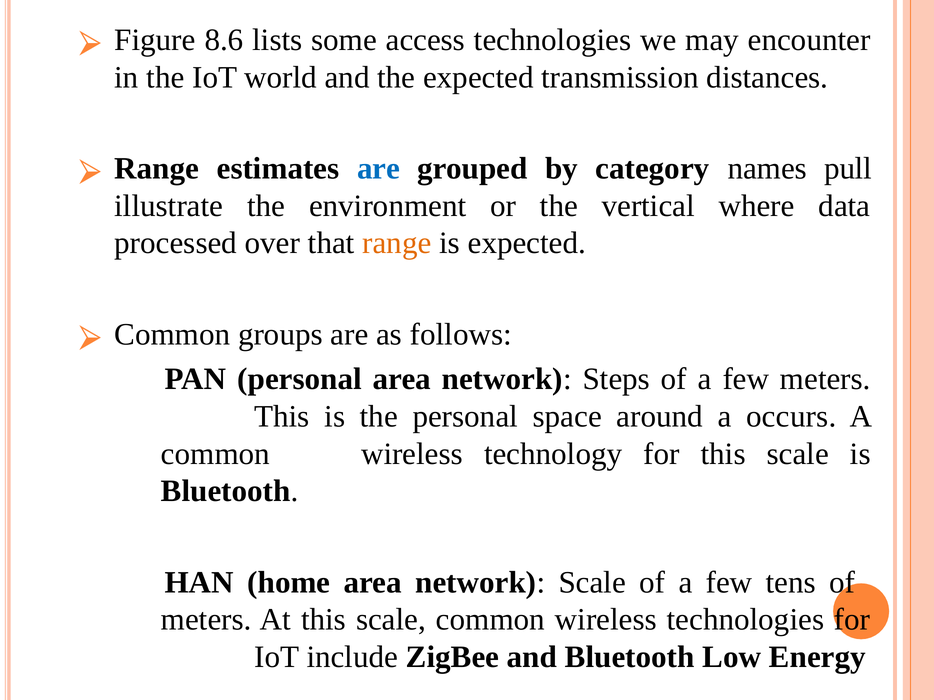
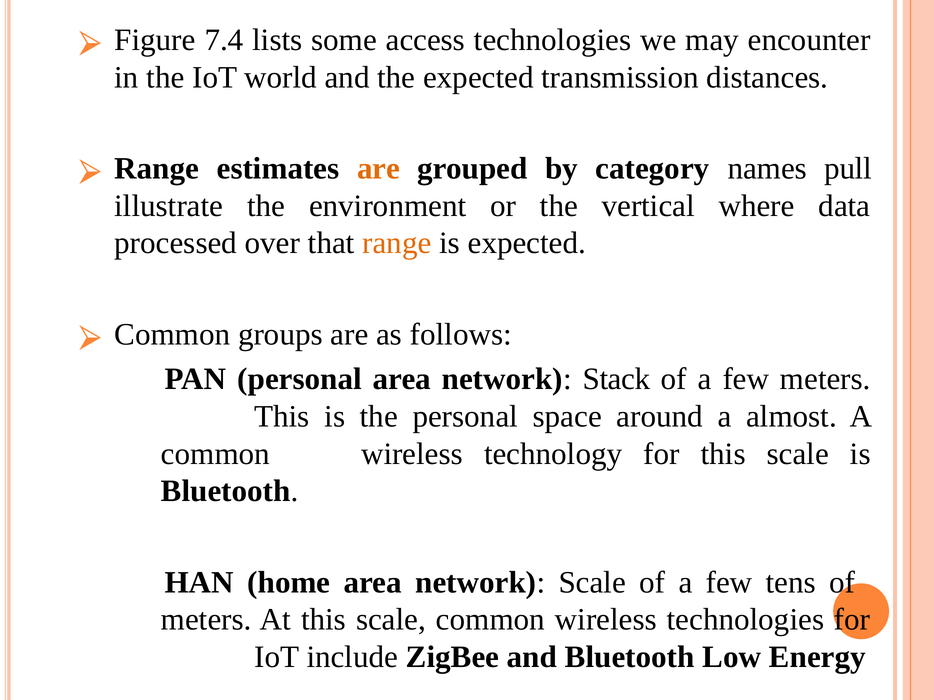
8.6: 8.6 -> 7.4
are at (378, 169) colour: blue -> orange
Steps: Steps -> Stack
occurs: occurs -> almost
